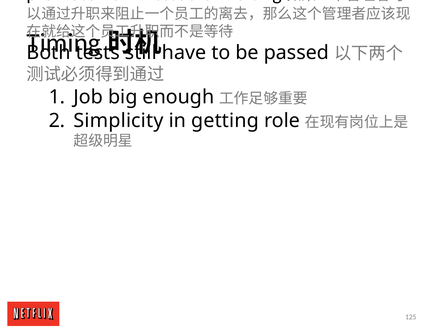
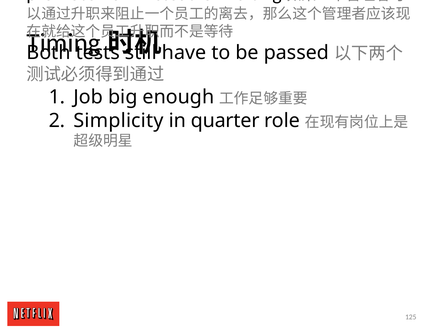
getting: getting -> quarter
